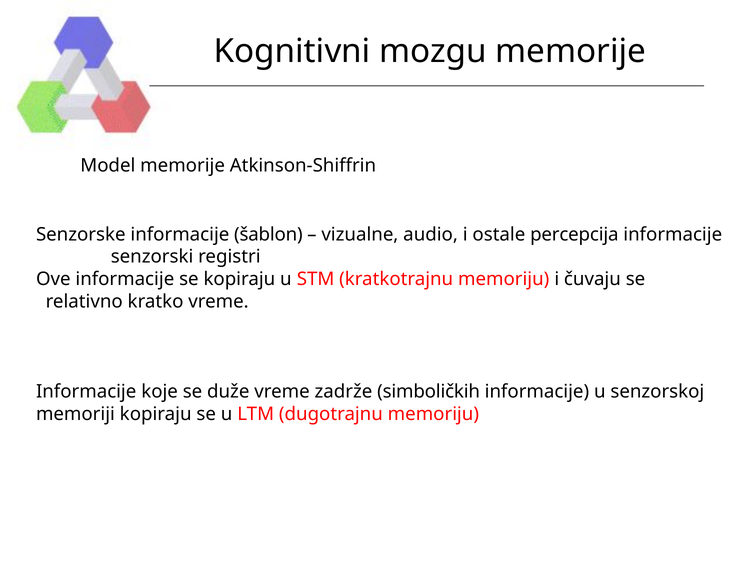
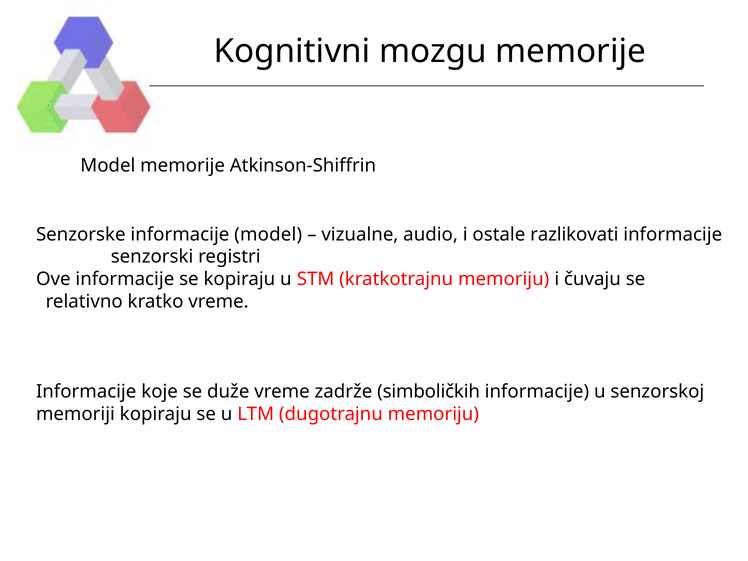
informacije šablon: šablon -> model
percepcija: percepcija -> razlikovati
